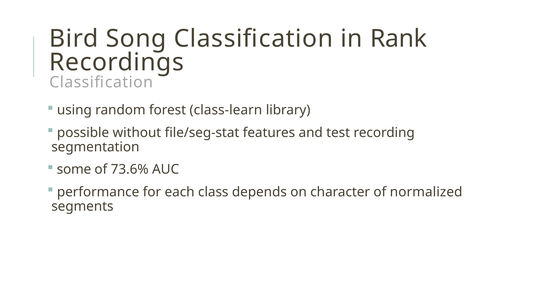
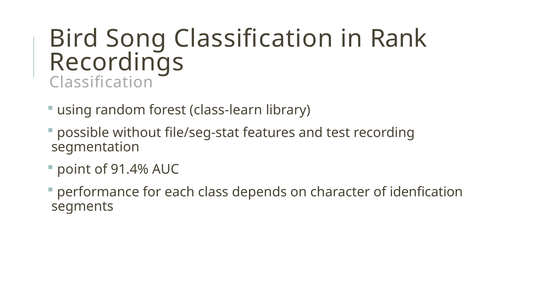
some: some -> point
73.6%: 73.6% -> 91.4%
normalized: normalized -> idenfication
